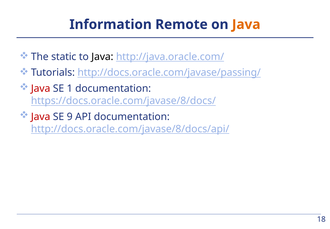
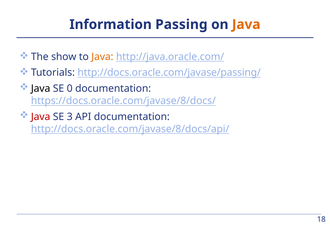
Remote: Remote -> Passing
static: static -> show
Java at (102, 57) colour: black -> orange
Java at (41, 88) colour: red -> black
1: 1 -> 0
9: 9 -> 3
